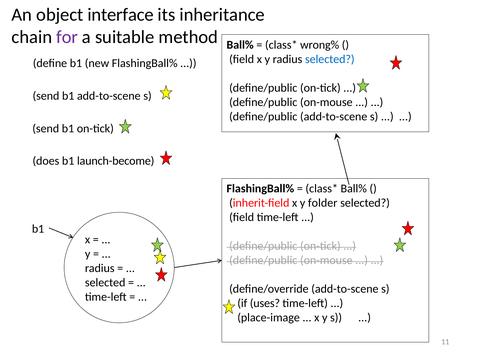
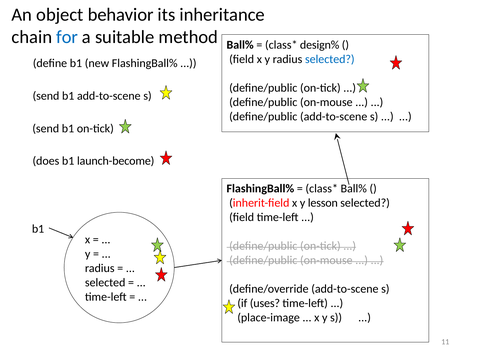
interface: interface -> behavior
for colour: purple -> blue
wrong%: wrong% -> design%
folder: folder -> lesson
